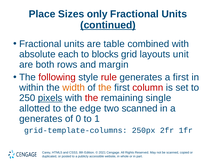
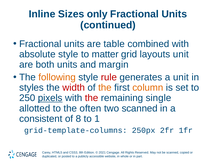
Place: Place -> Inline
continued underline: present -> none
absolute each: each -> style
blocks: blocks -> matter
both rows: rows -> units
following colour: red -> orange
a first: first -> unit
within: within -> styles
width colour: orange -> red
column colour: red -> orange
edge: edge -> often
generates at (41, 119): generates -> consistent
0: 0 -> 8
